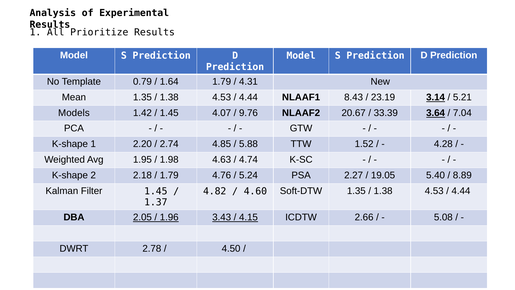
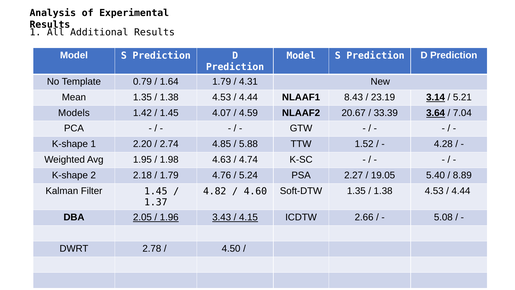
Prioritize: Prioritize -> Additional
9.76: 9.76 -> 4.59
